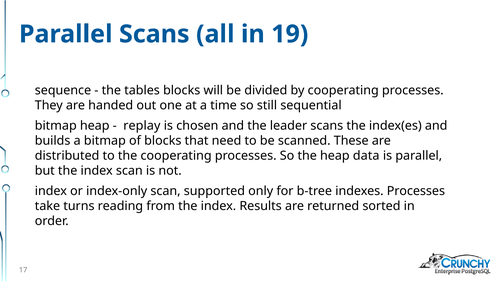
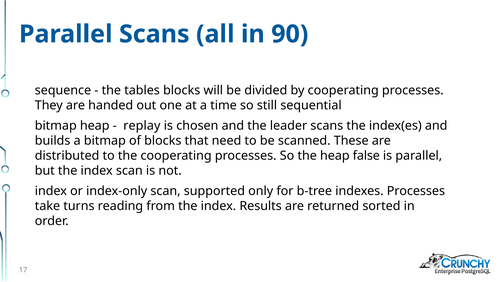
19: 19 -> 90
data: data -> false
